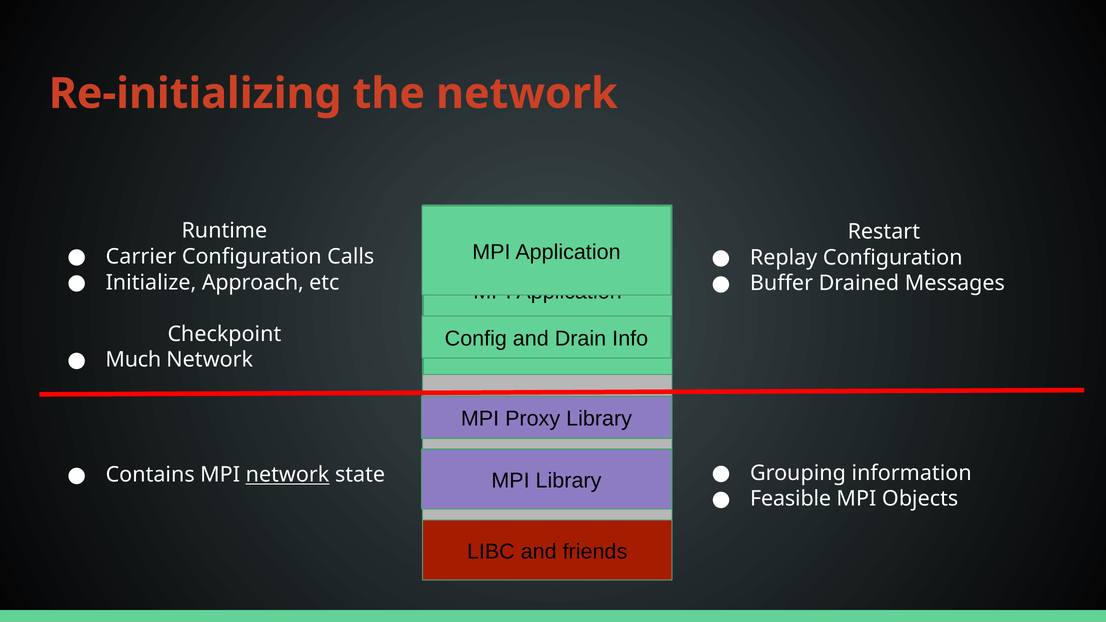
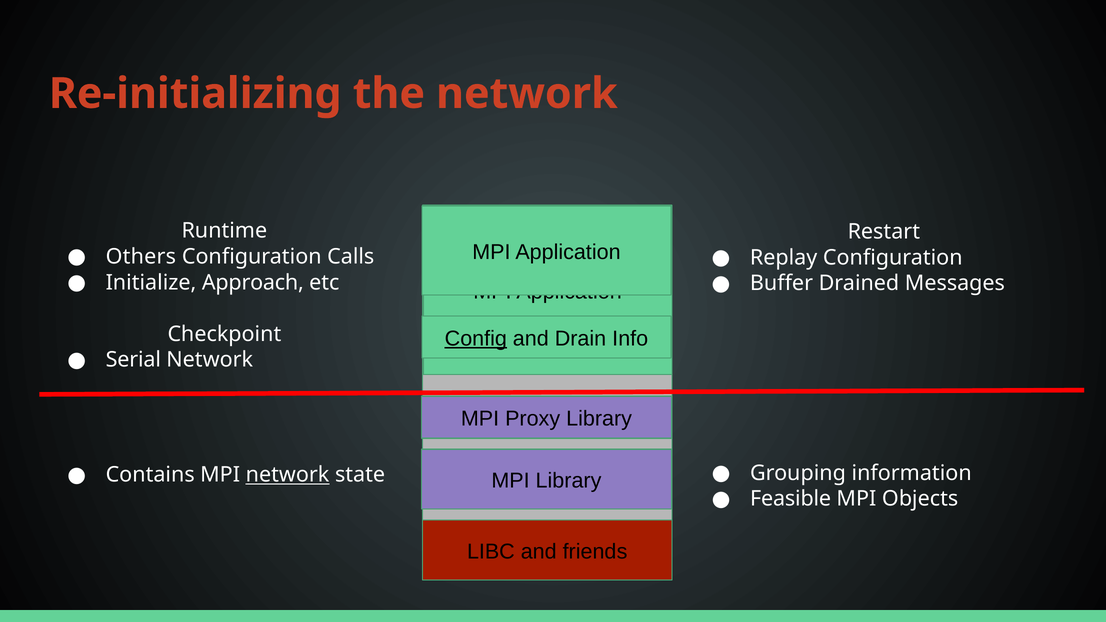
Carrier: Carrier -> Others
Config underline: none -> present
Much: Much -> Serial
